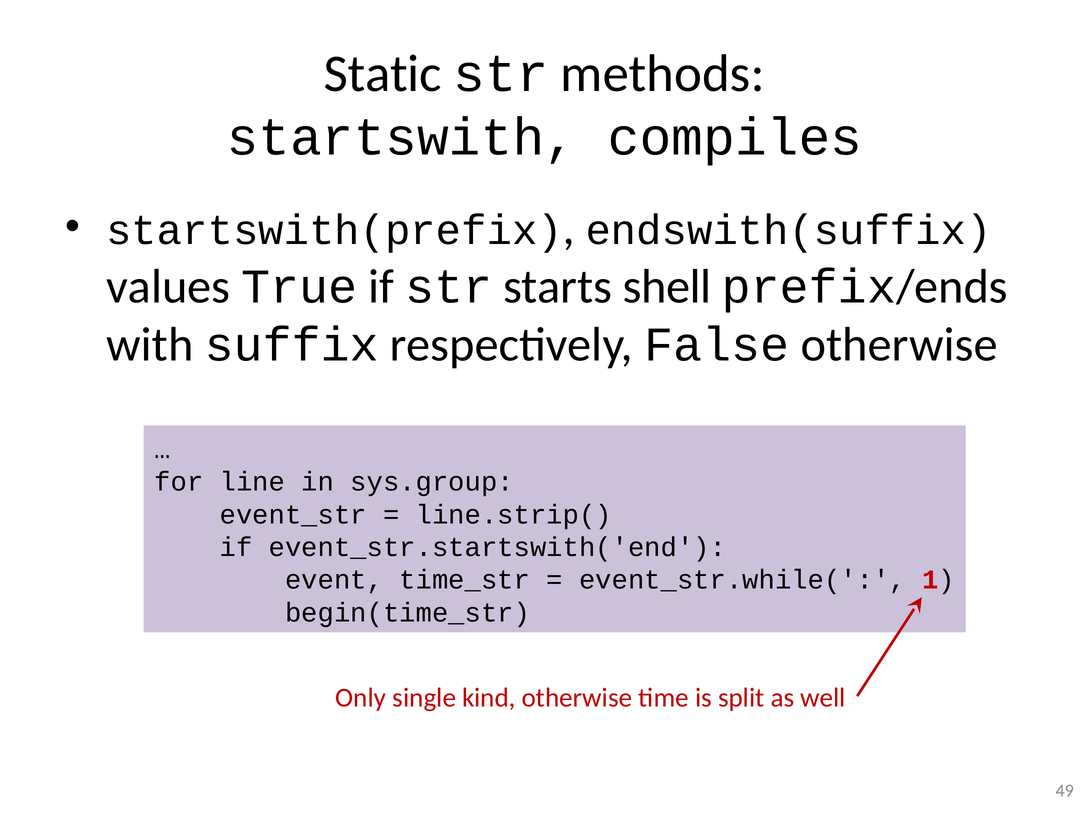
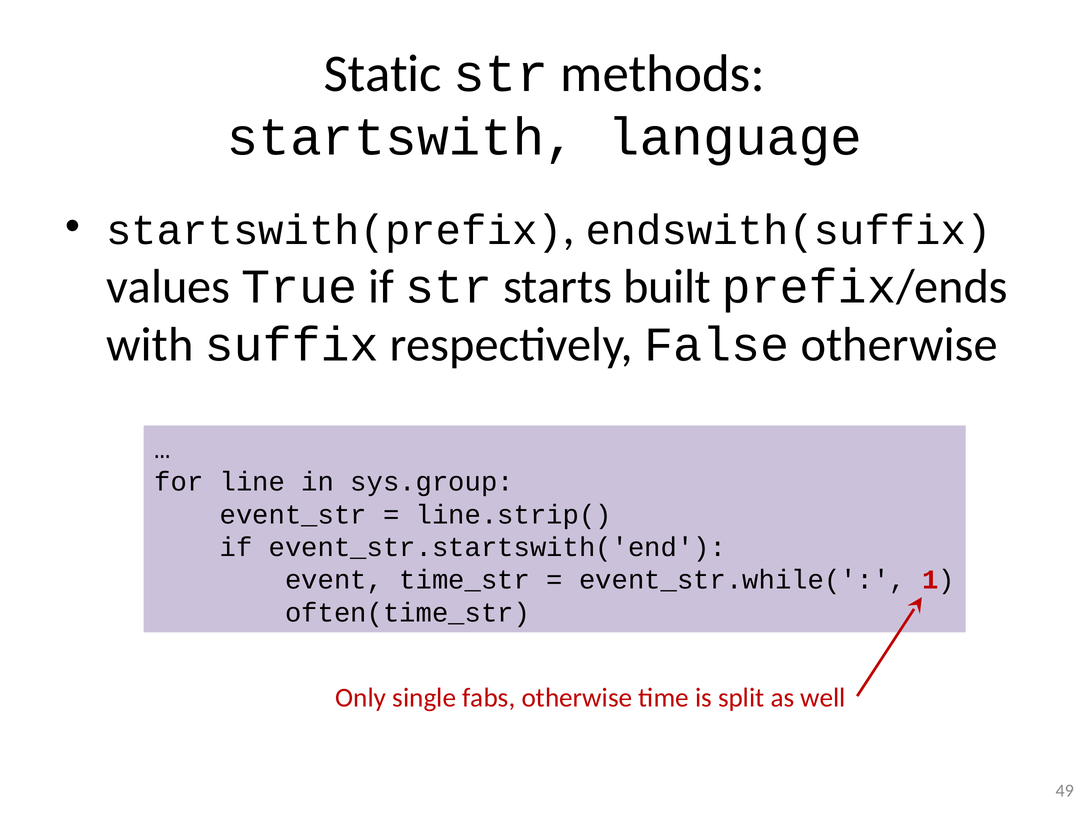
compiles: compiles -> language
shell: shell -> built
begin(time_str: begin(time_str -> often(time_str
kind: kind -> fabs
